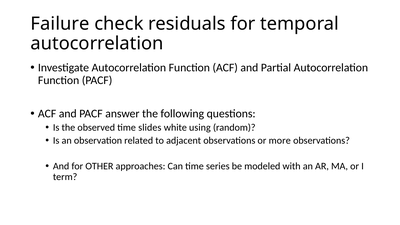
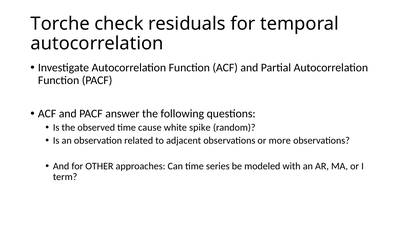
Failure: Failure -> Torche
slides: slides -> cause
using: using -> spike
